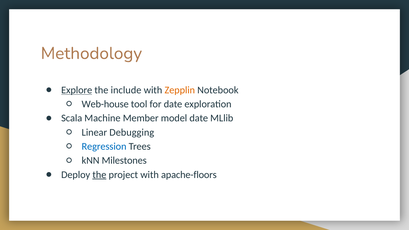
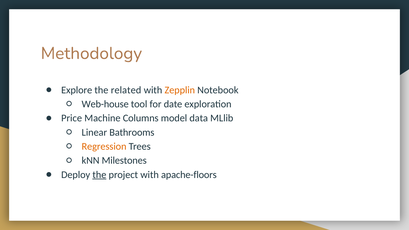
Explore underline: present -> none
include: include -> related
Scala: Scala -> Price
Member: Member -> Columns
model date: date -> data
Debugging: Debugging -> Bathrooms
Regression colour: blue -> orange
